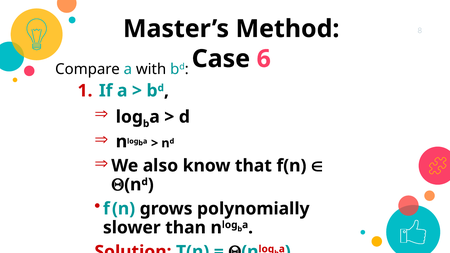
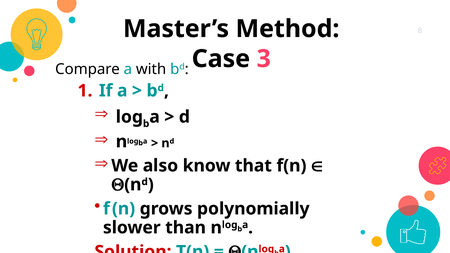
6: 6 -> 3
